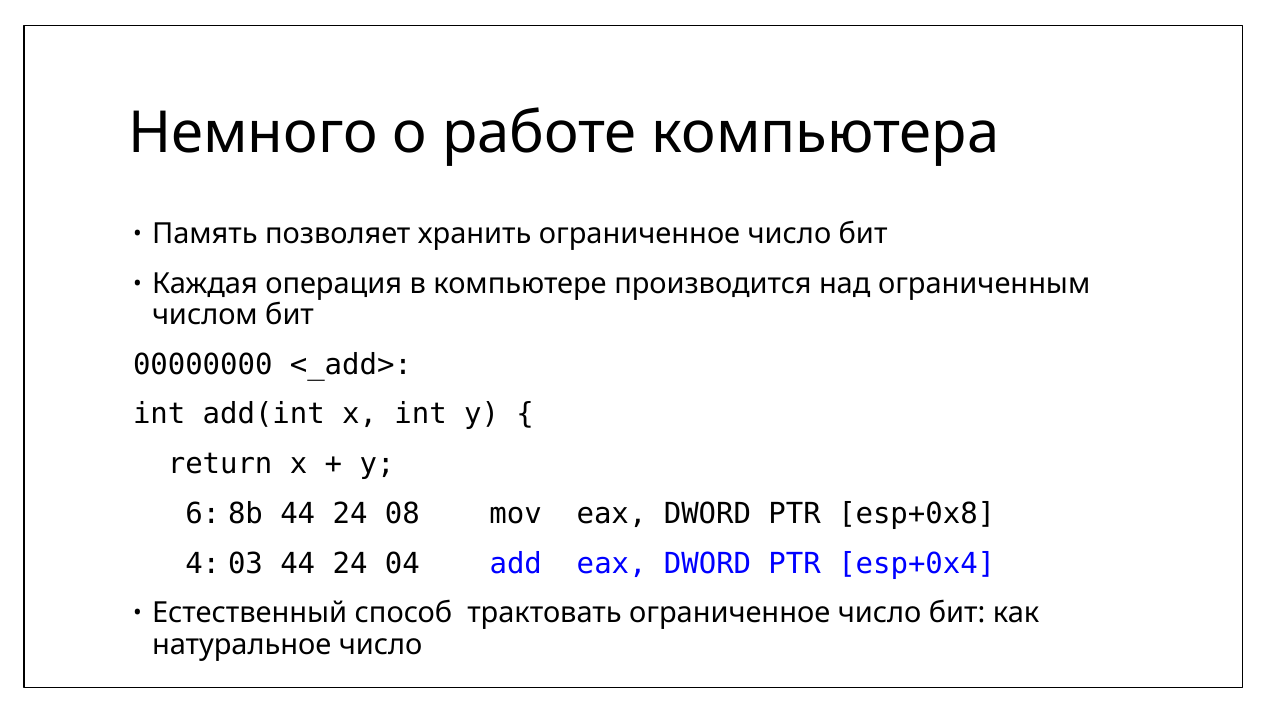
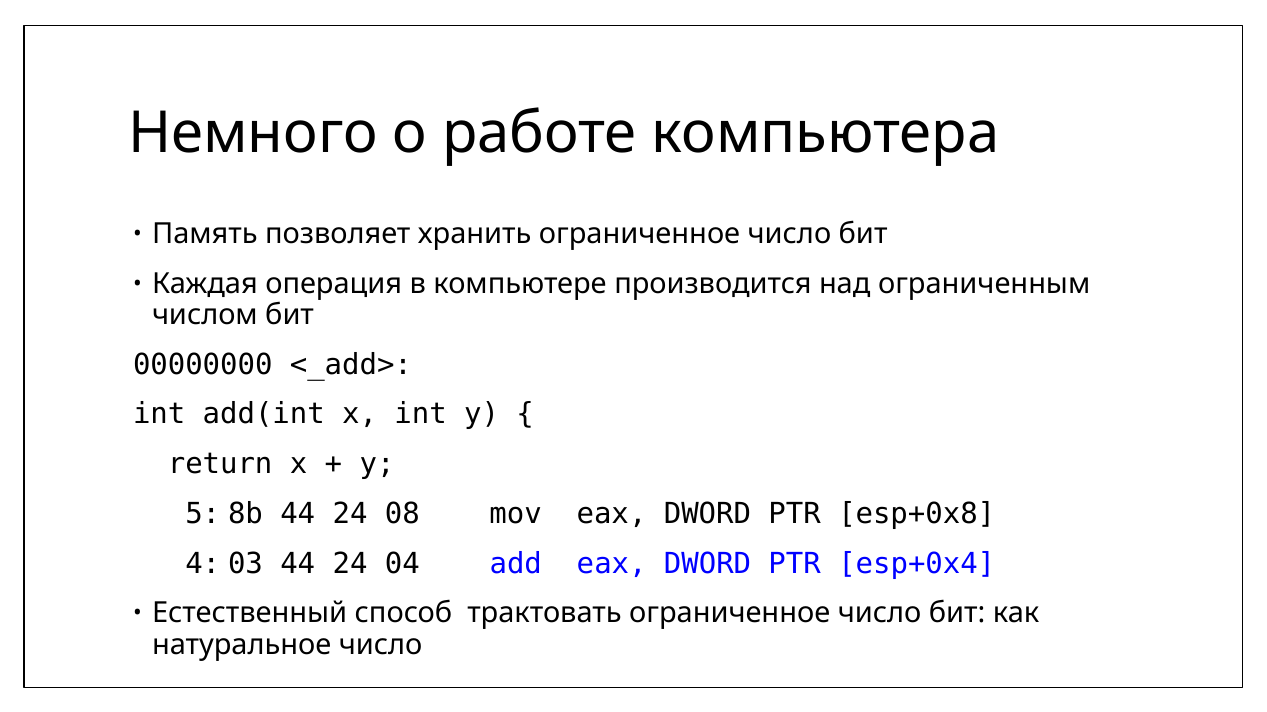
6: 6 -> 5
